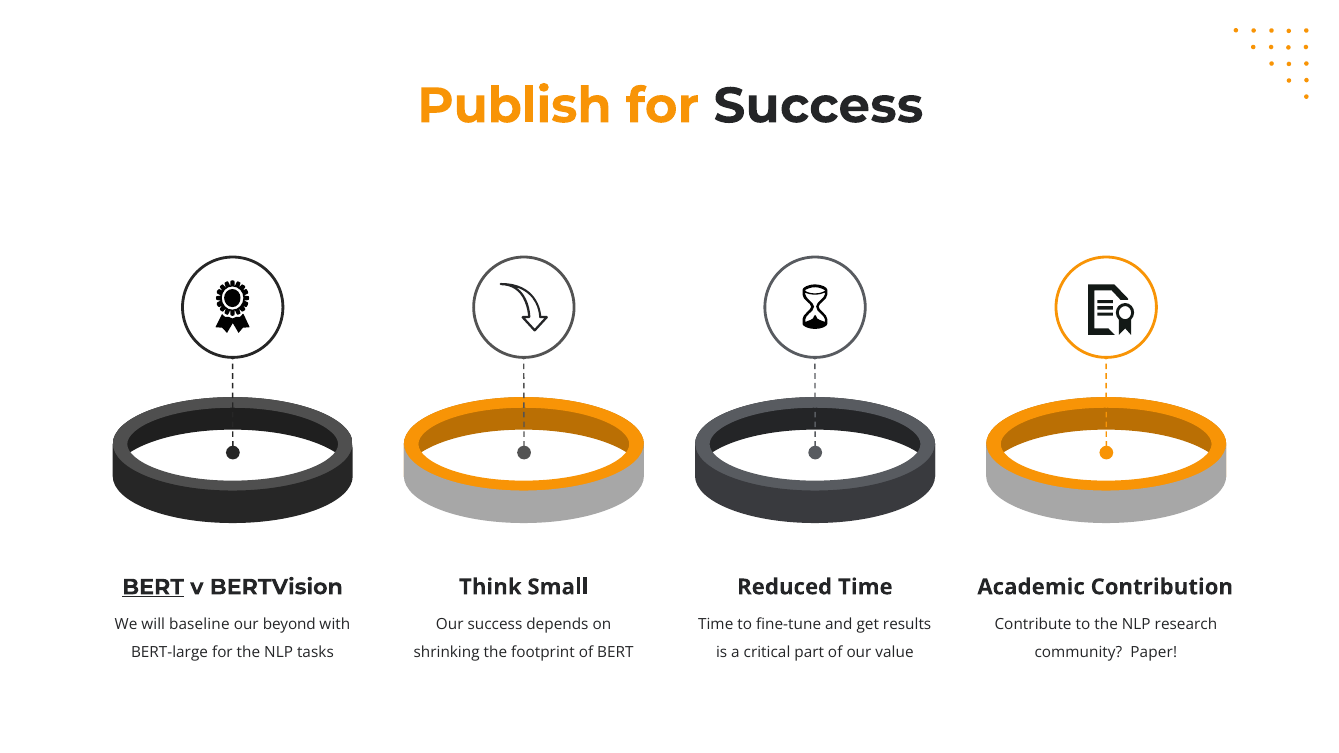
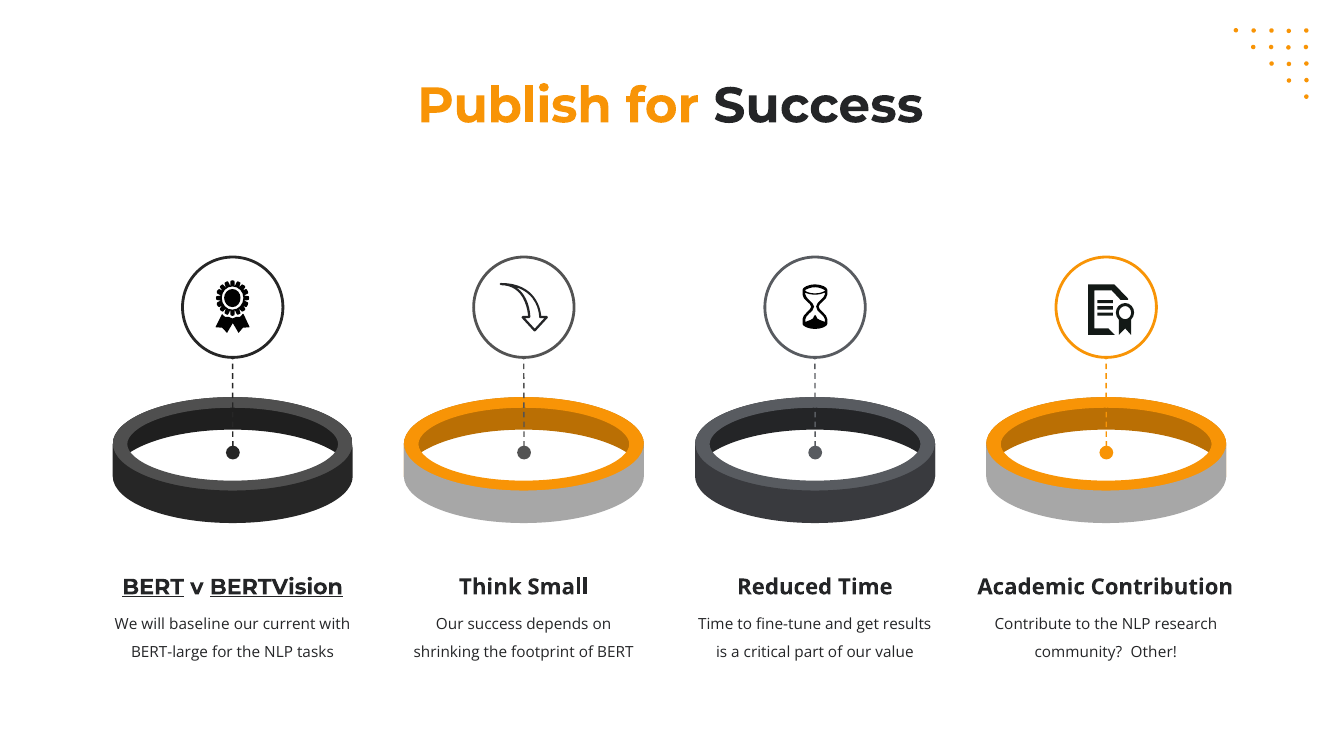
BERTVision underline: none -> present
beyond: beyond -> current
Paper: Paper -> Other
